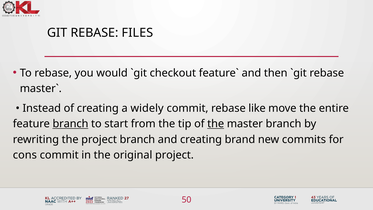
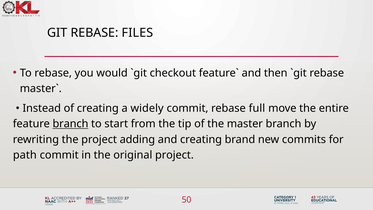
like: like -> full
the at (216, 124) underline: present -> none
project branch: branch -> adding
cons: cons -> path
